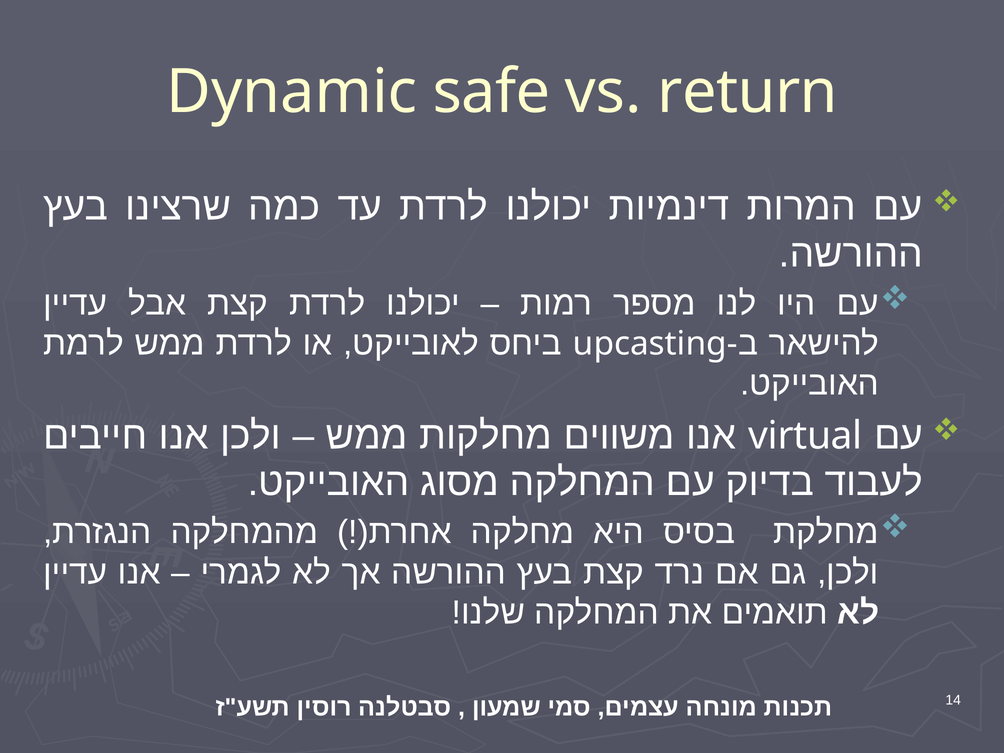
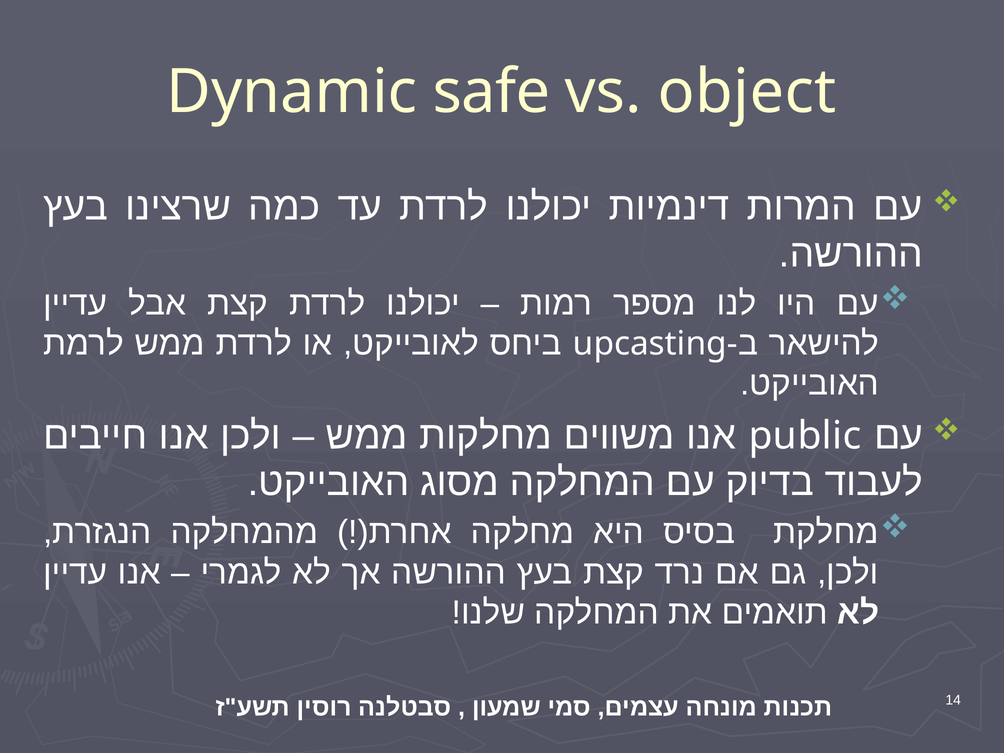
return: return -> object
virtual: virtual -> public
